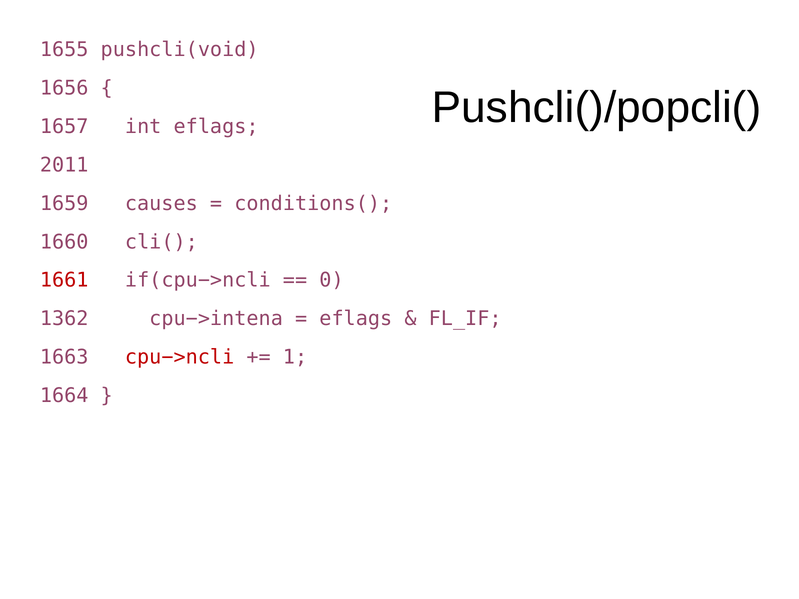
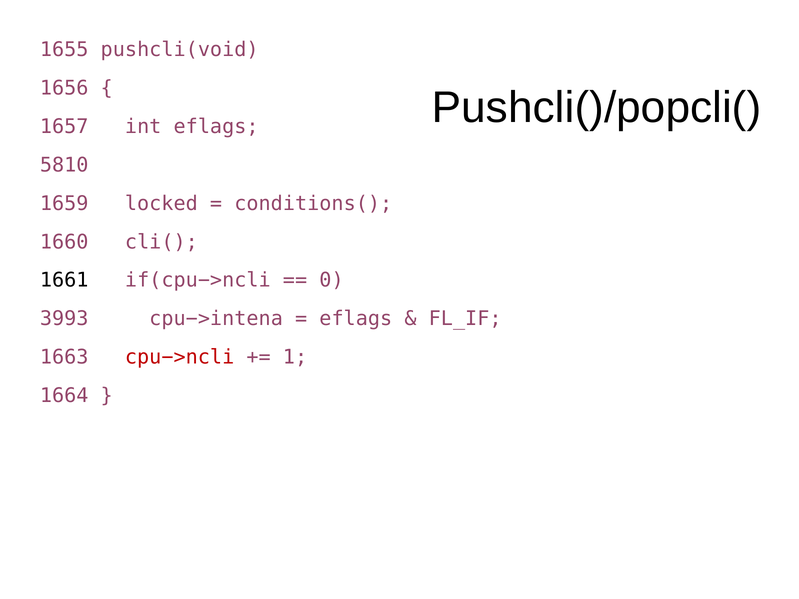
2011: 2011 -> 5810
causes: causes -> locked
1661 colour: red -> black
1362: 1362 -> 3993
